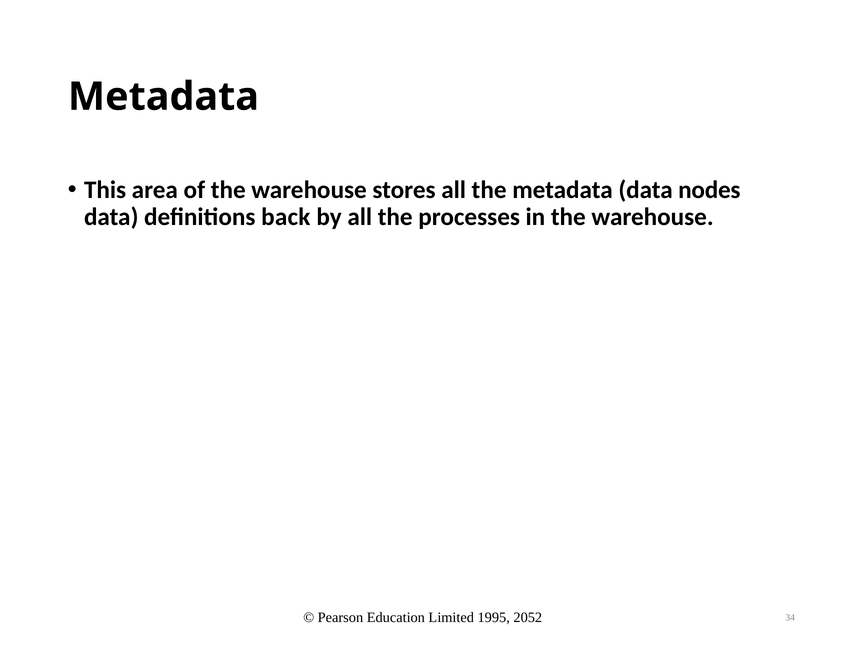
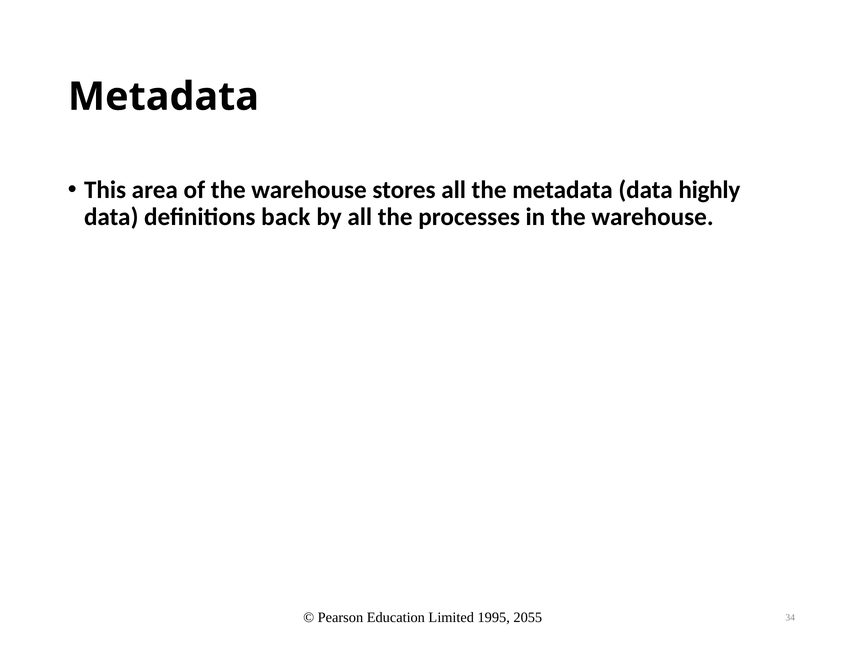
nodes: nodes -> highly
2052: 2052 -> 2055
